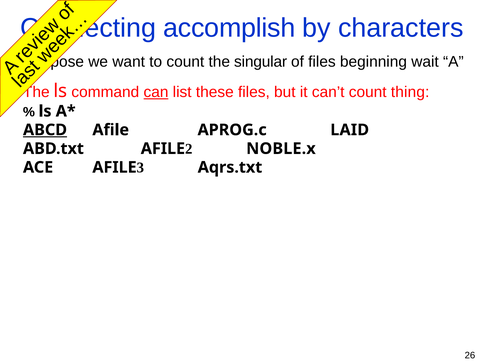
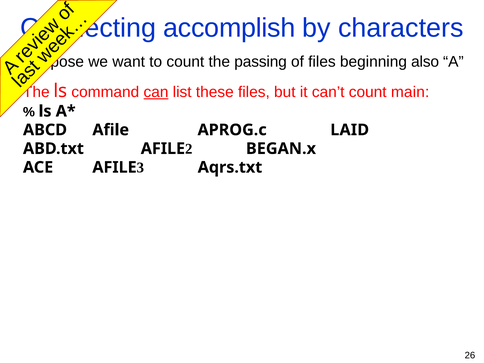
singular: singular -> passing
wait: wait -> also
thing: thing -> main
ABCD underline: present -> none
NOBLE.x: NOBLE.x -> BEGAN.x
